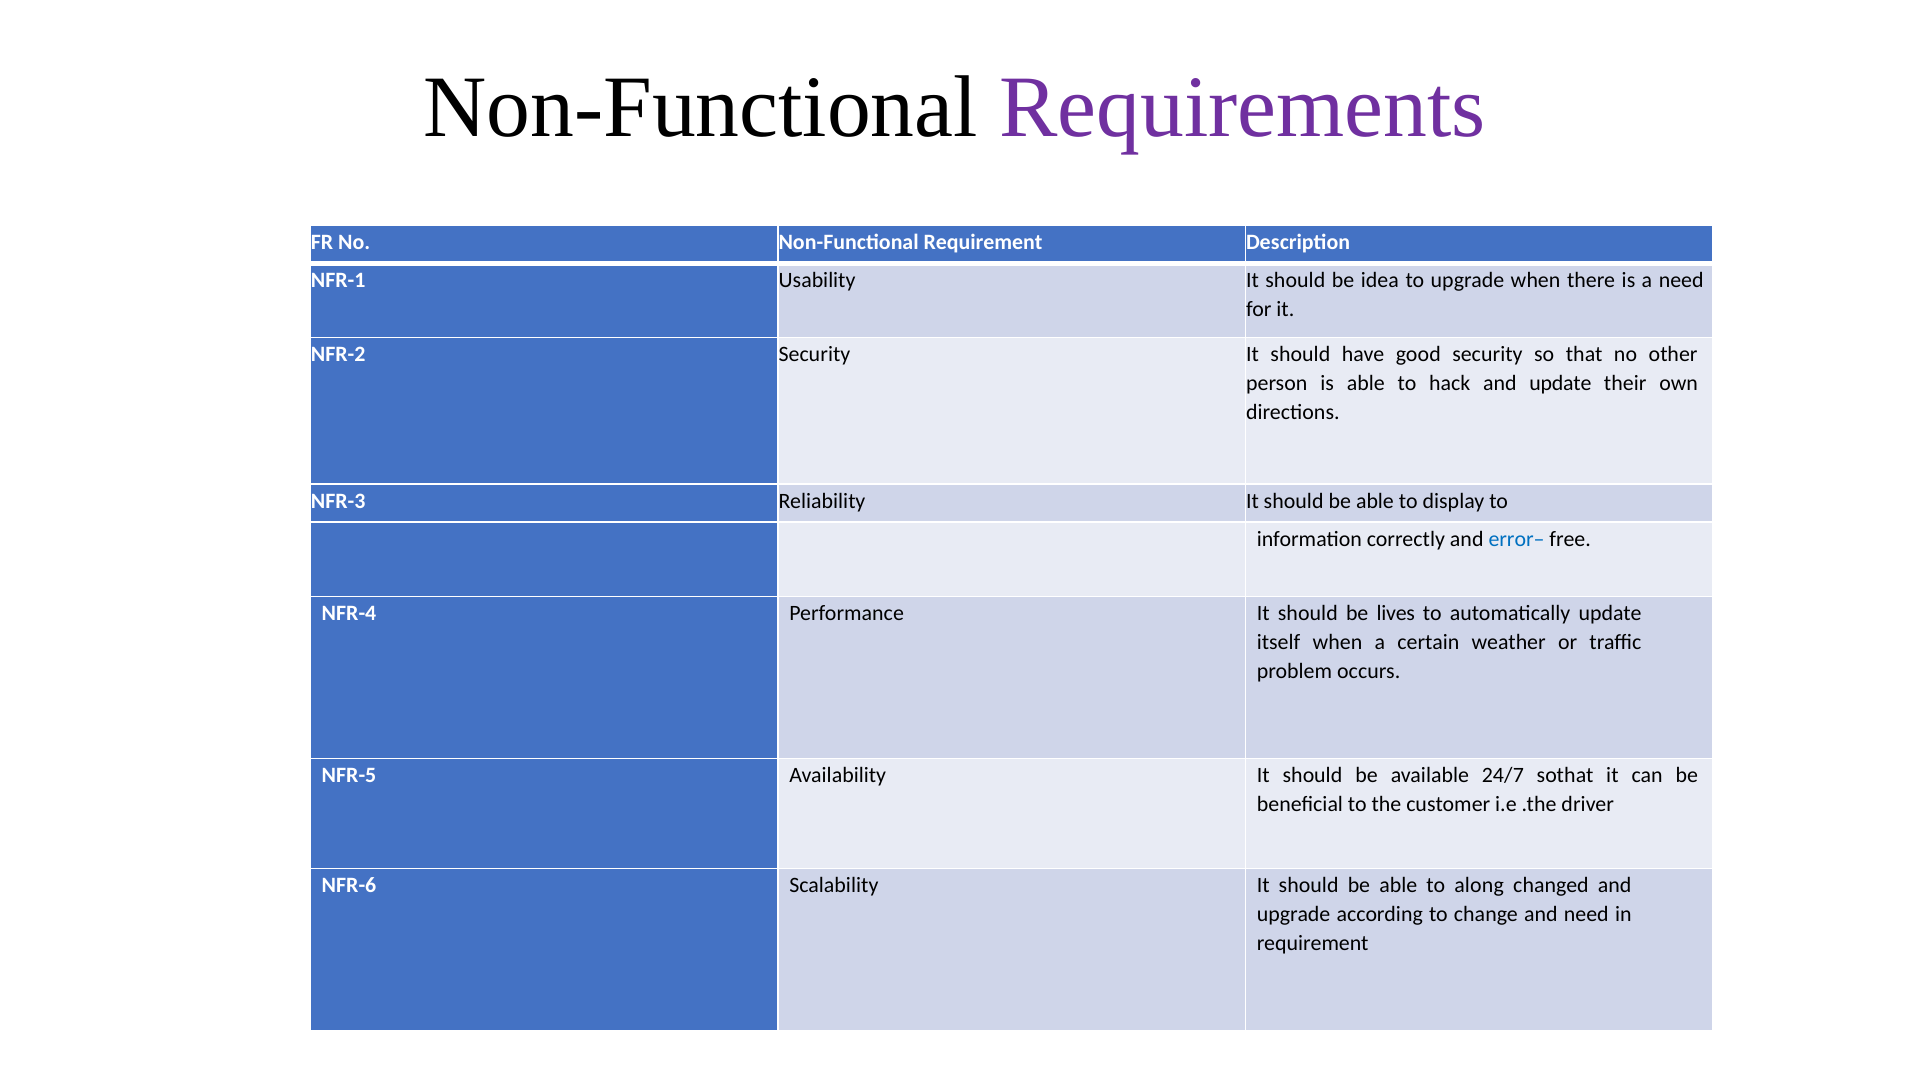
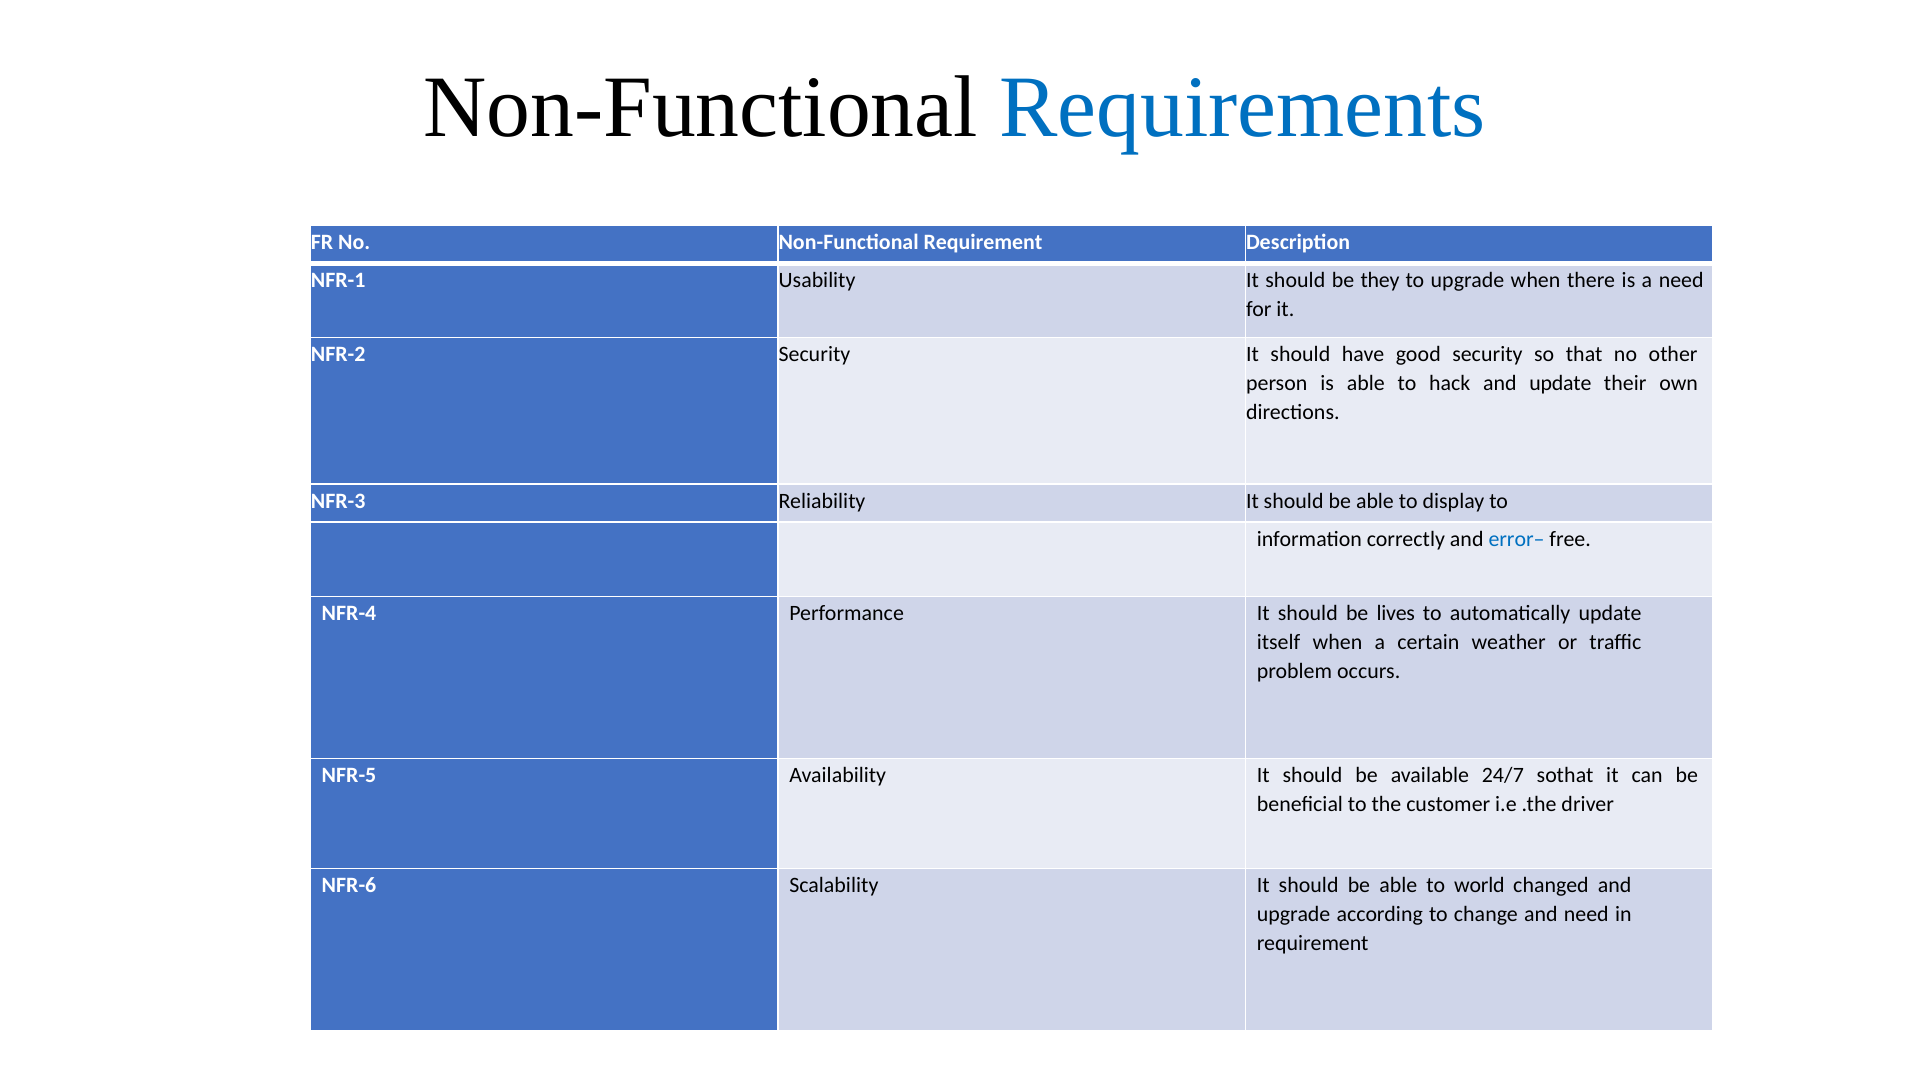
Requirements colour: purple -> blue
idea: idea -> they
along: along -> world
